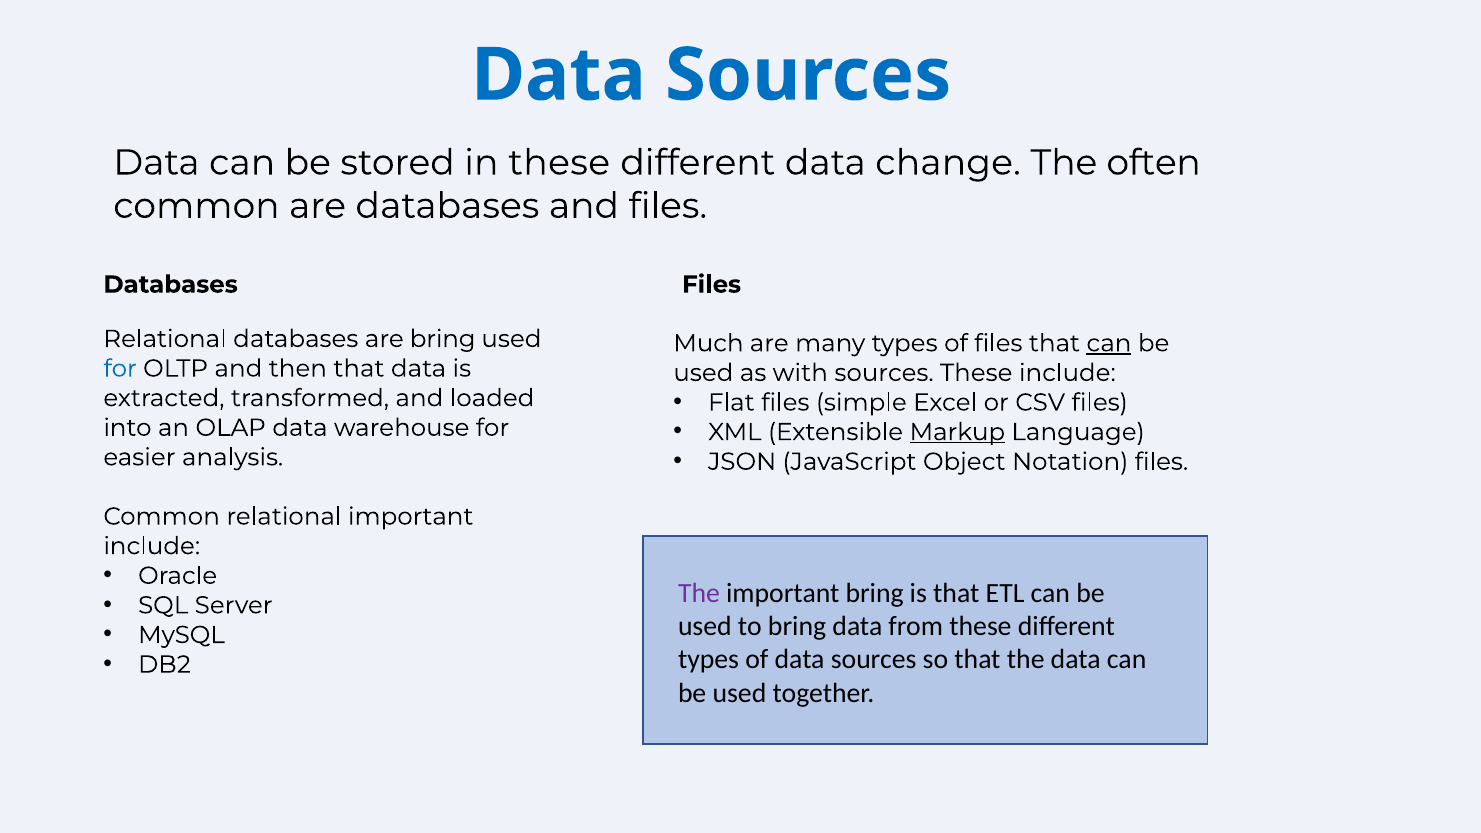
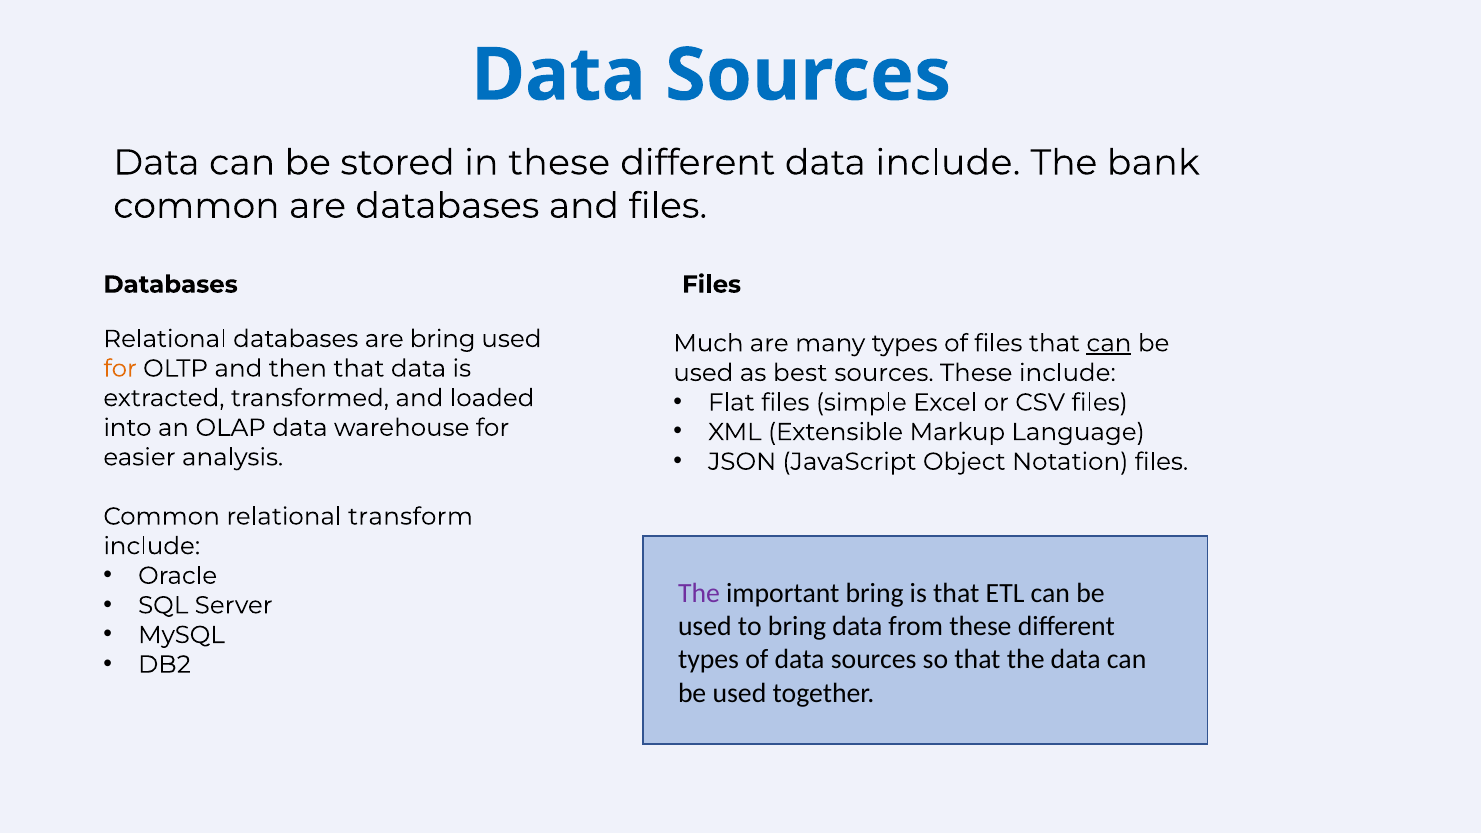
data change: change -> include
often: often -> bank
for at (120, 369) colour: blue -> orange
with: with -> best
Markup underline: present -> none
relational important: important -> transform
